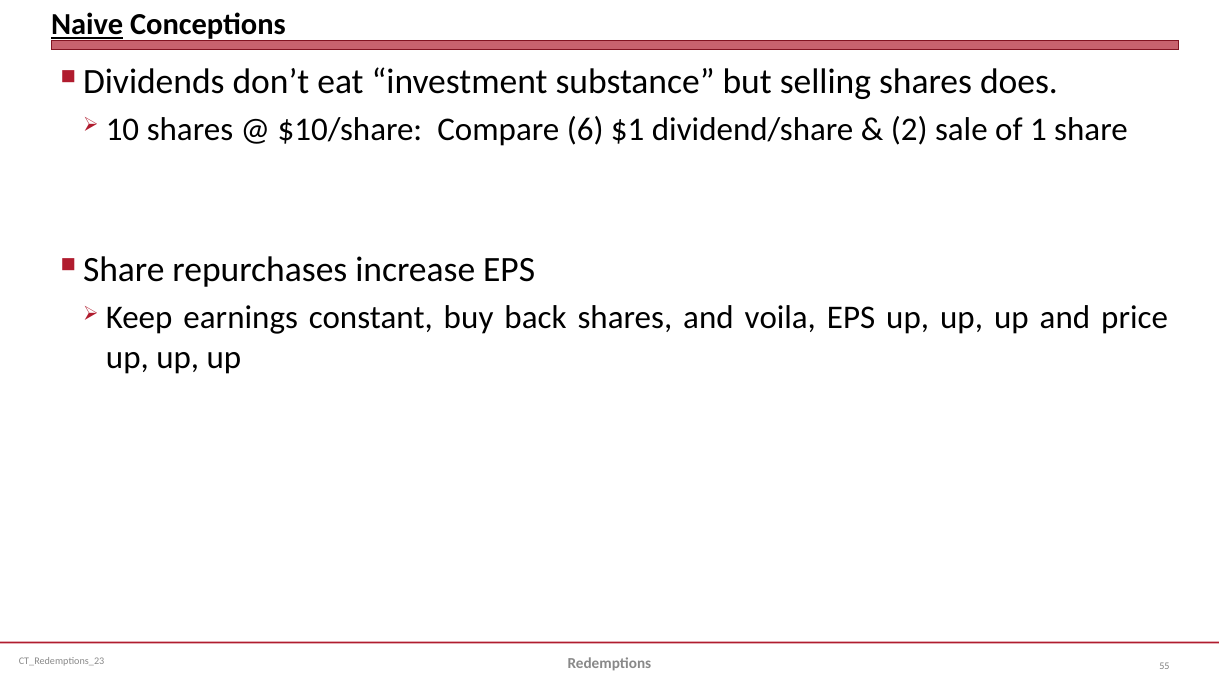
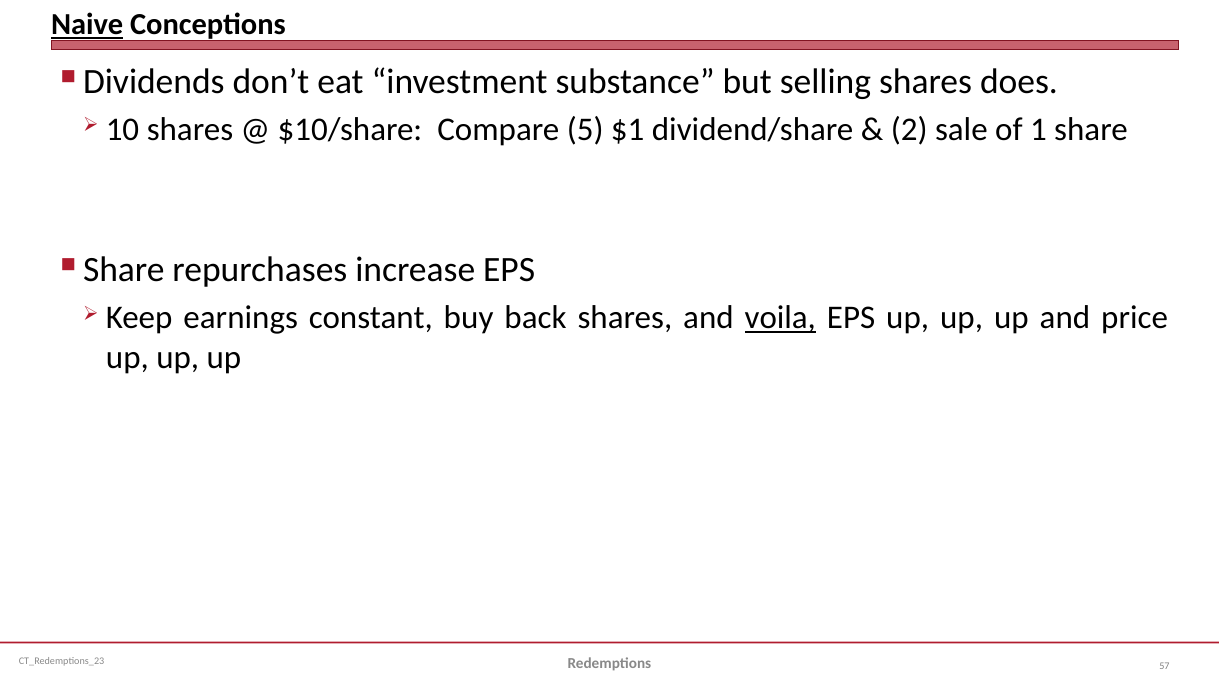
6: 6 -> 5
voila underline: none -> present
55: 55 -> 57
